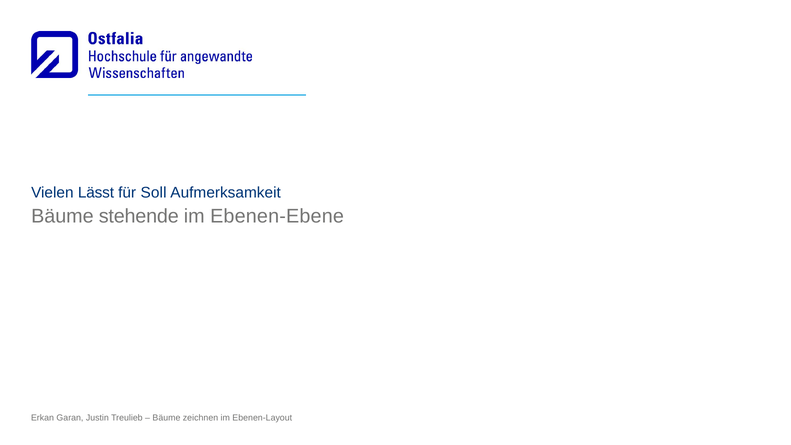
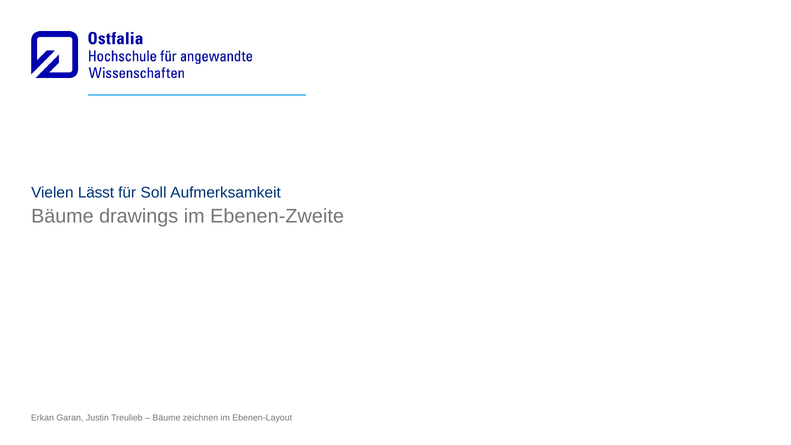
stehende: stehende -> drawings
Ebenen-Ebene: Ebenen-Ebene -> Ebenen-Zweite
